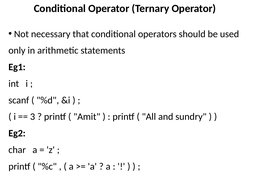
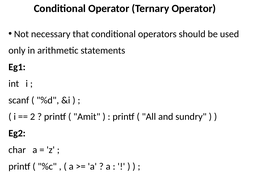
3: 3 -> 2
